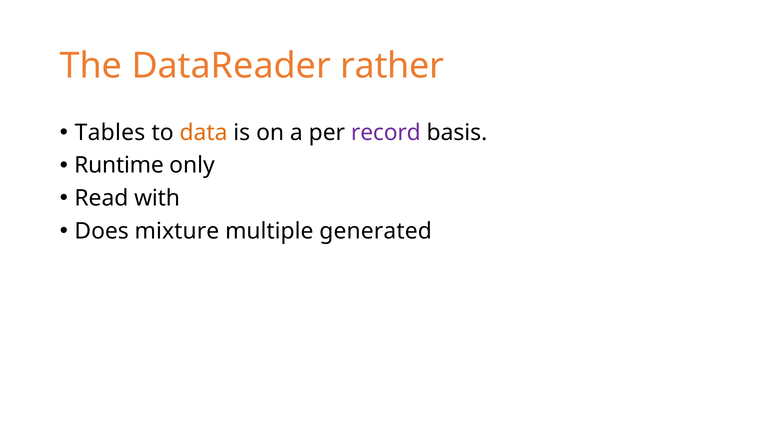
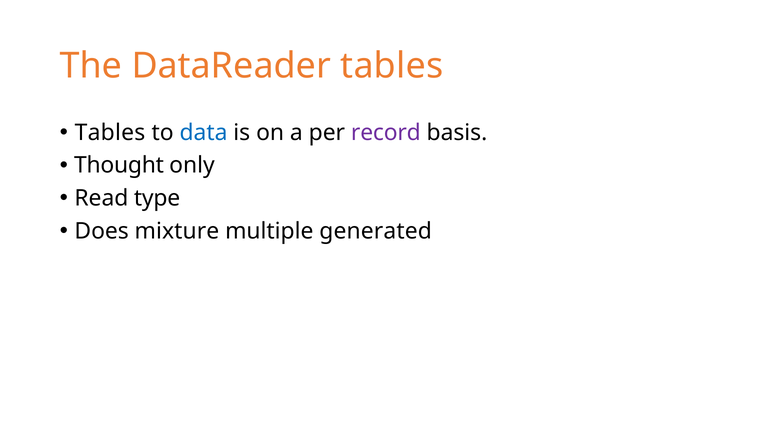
DataReader rather: rather -> tables
data colour: orange -> blue
Runtime: Runtime -> Thought
with: with -> type
